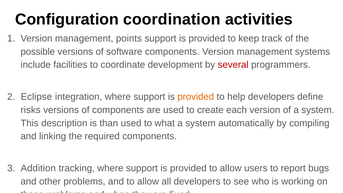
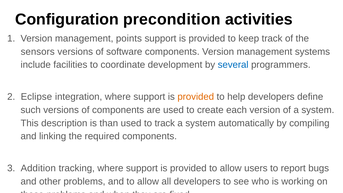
coordination: coordination -> precondition
possible: possible -> sensors
several colour: red -> blue
risks: risks -> such
to what: what -> track
